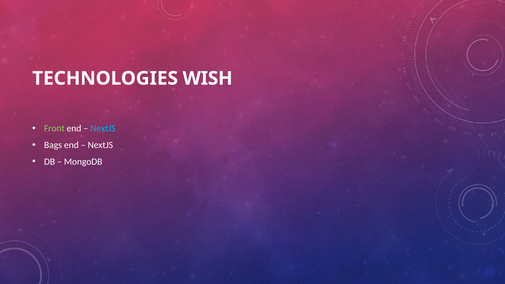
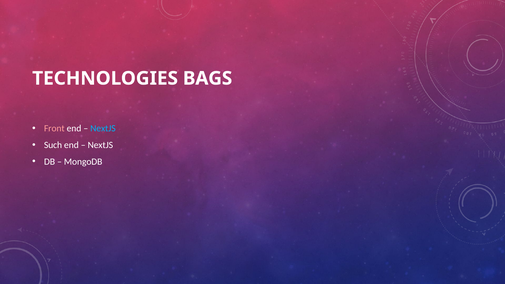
WISH: WISH -> BAGS
Front colour: light green -> pink
Bags: Bags -> Such
